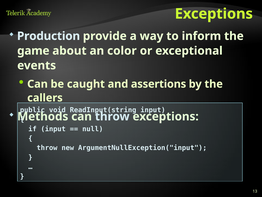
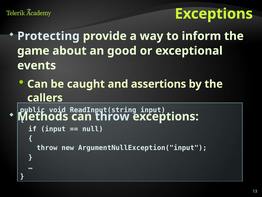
Production: Production -> Protecting
color: color -> good
